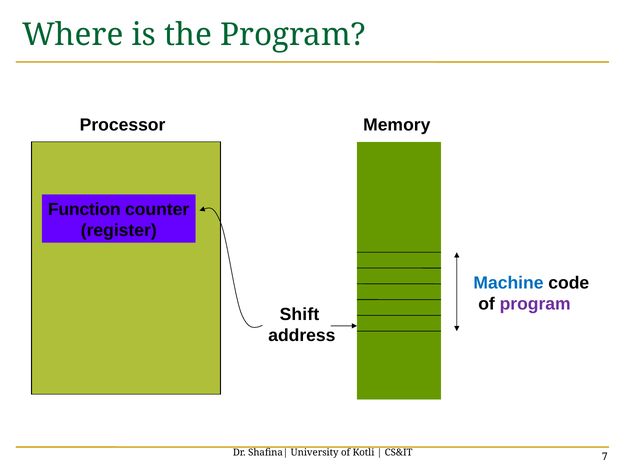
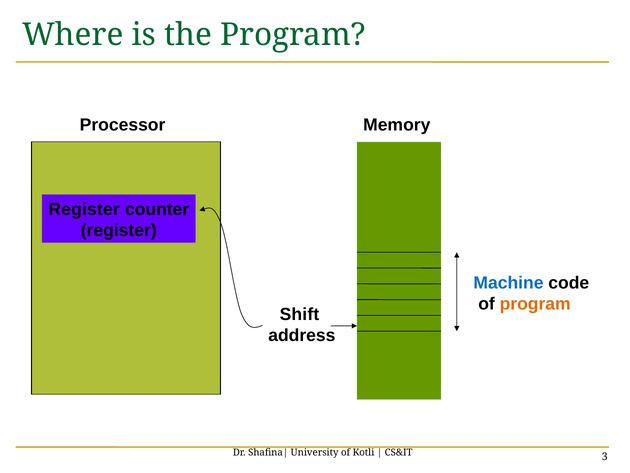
Function at (84, 209): Function -> Register
program at (535, 304) colour: purple -> orange
7: 7 -> 3
